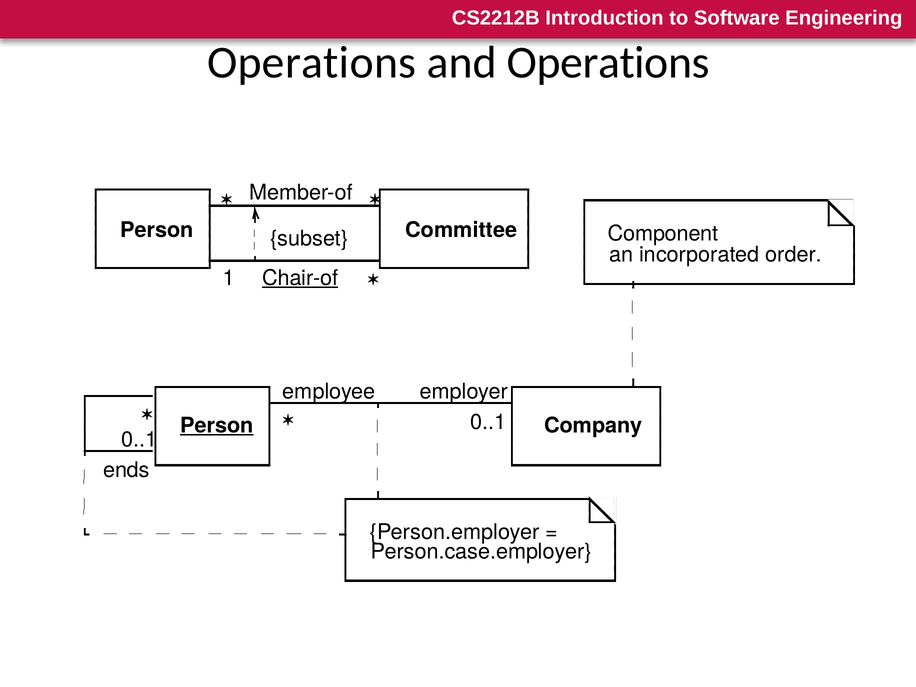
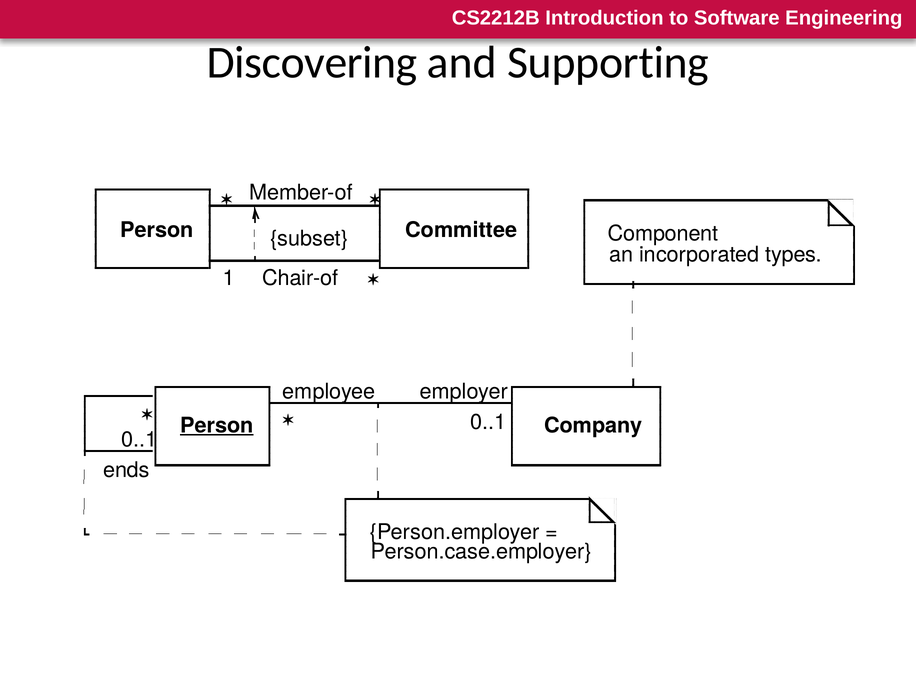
Operations at (312, 63): Operations -> Discovering
and Operations: Operations -> Supporting
order: order -> types
Chair-of underline: present -> none
